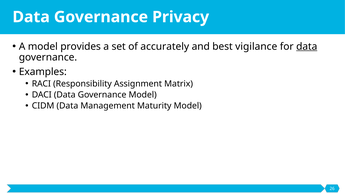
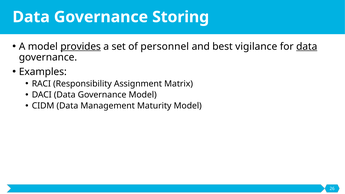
Privacy: Privacy -> Storing
provides underline: none -> present
accurately: accurately -> personnel
